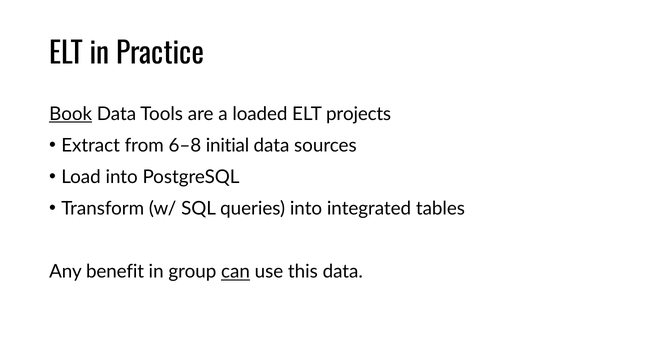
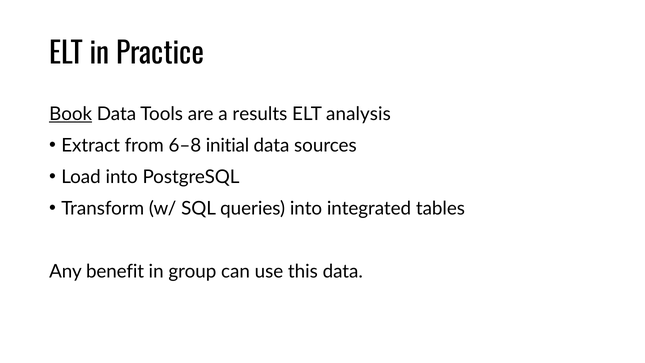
loaded: loaded -> results
projects: projects -> analysis
can underline: present -> none
